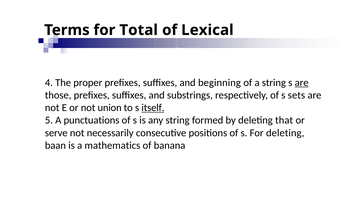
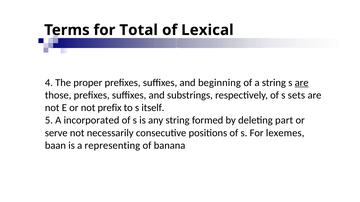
union: union -> prefix
itself underline: present -> none
punctuations: punctuations -> incorporated
that: that -> part
For deleting: deleting -> lexemes
mathematics: mathematics -> representing
